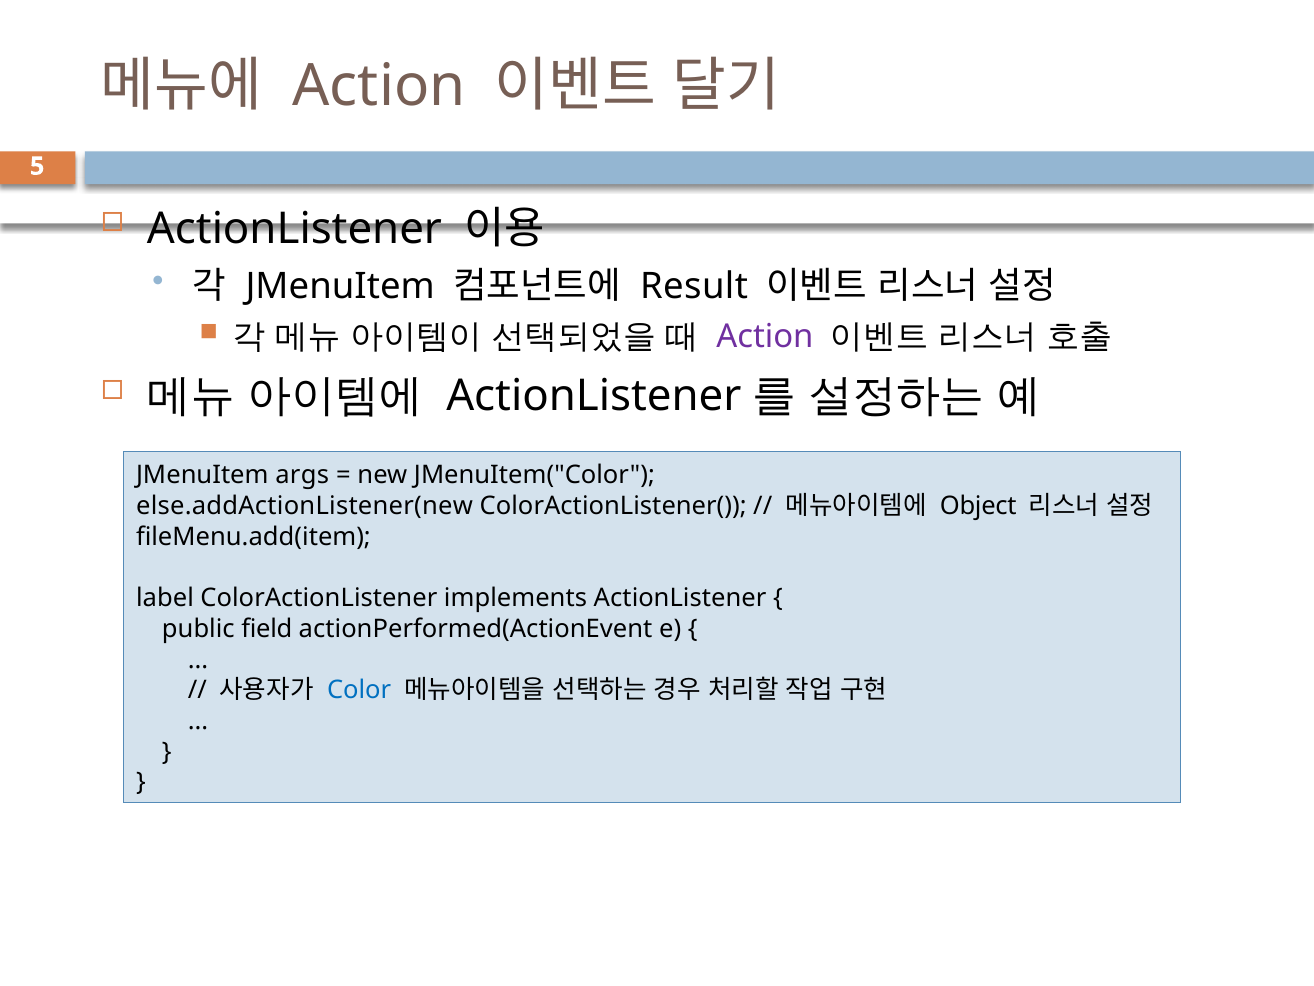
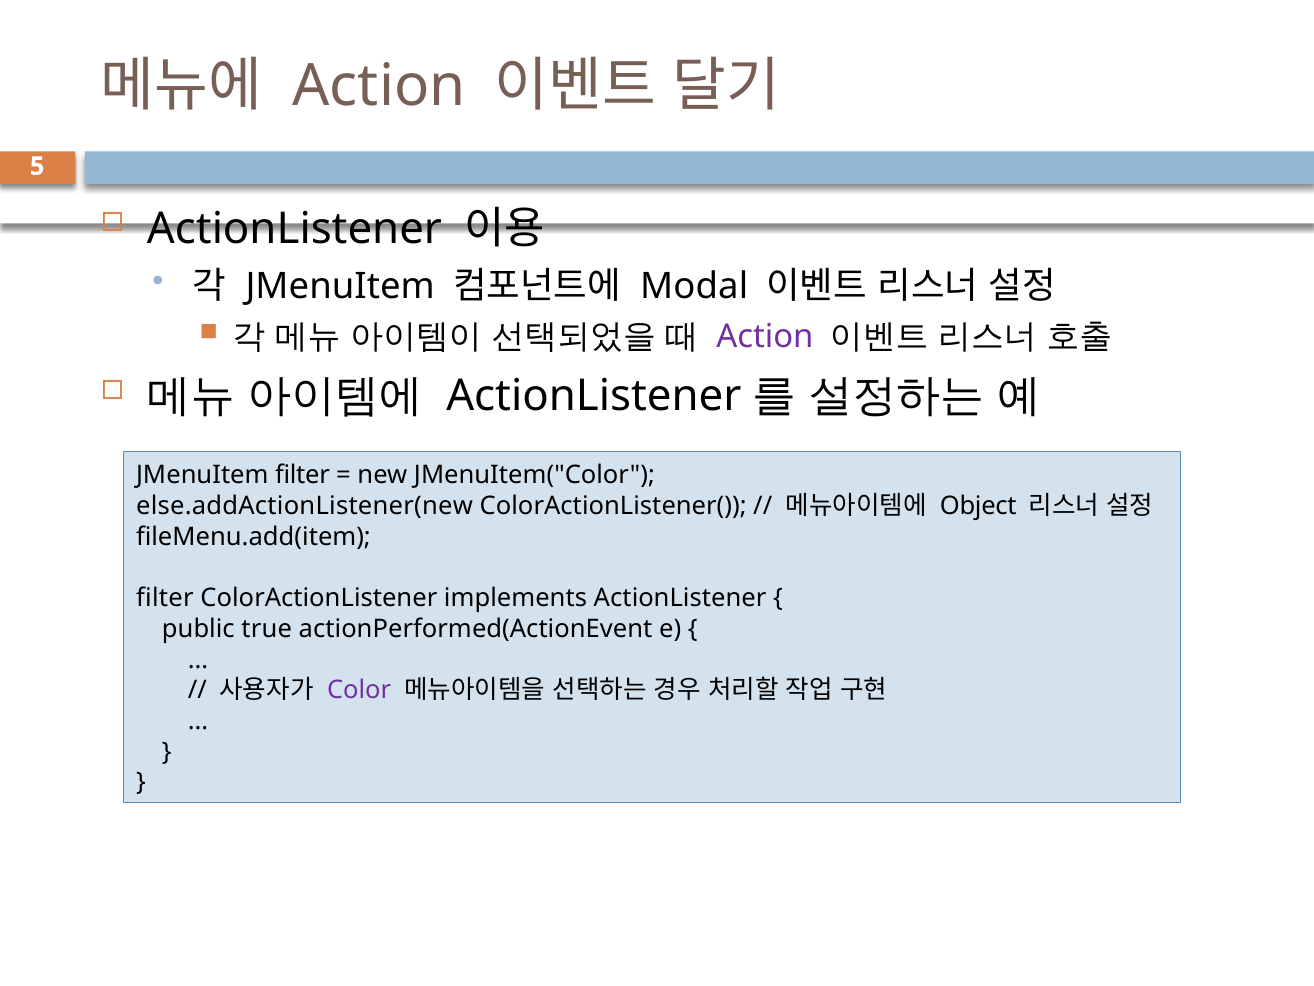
Result: Result -> Modal
JMenuItem args: args -> filter
label at (165, 598): label -> filter
field: field -> true
Color colour: blue -> purple
